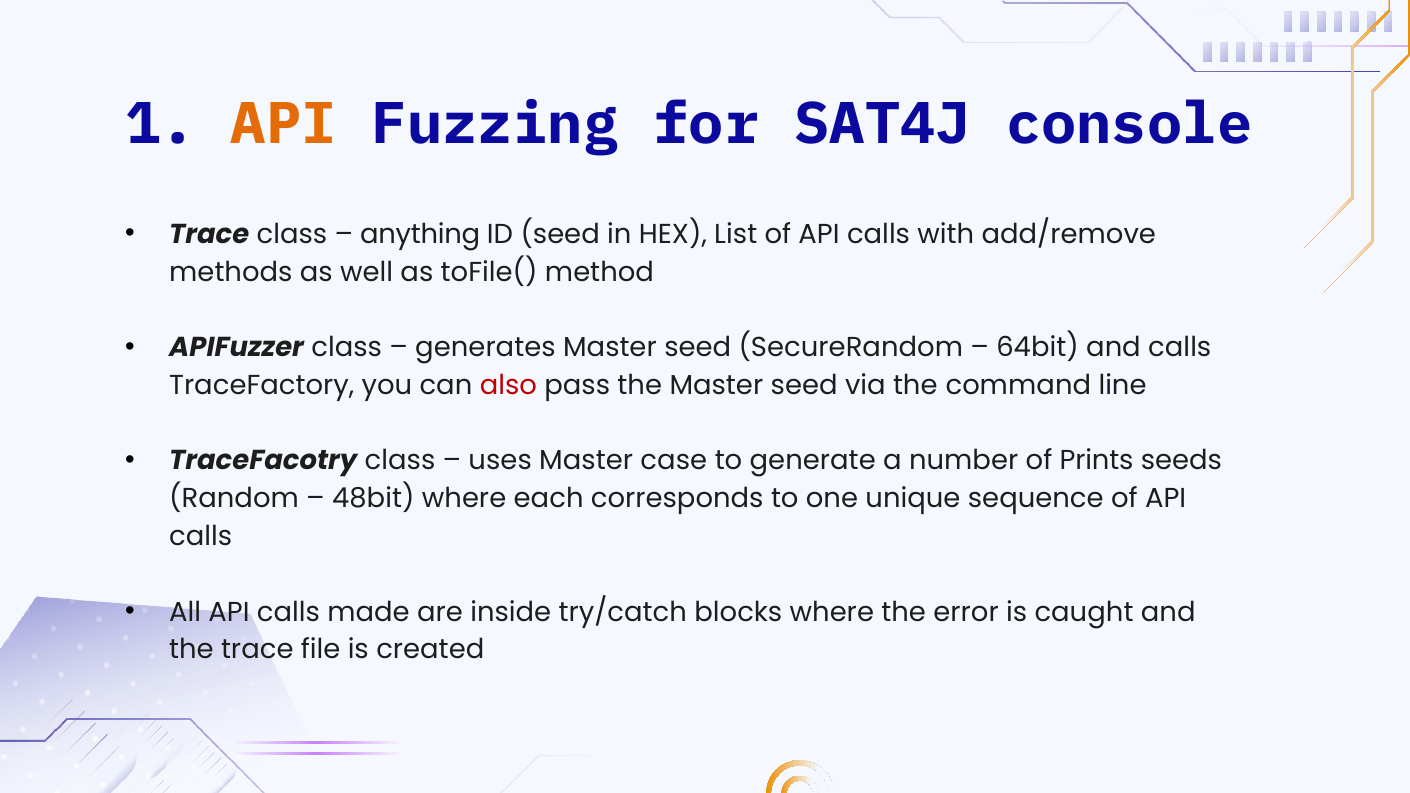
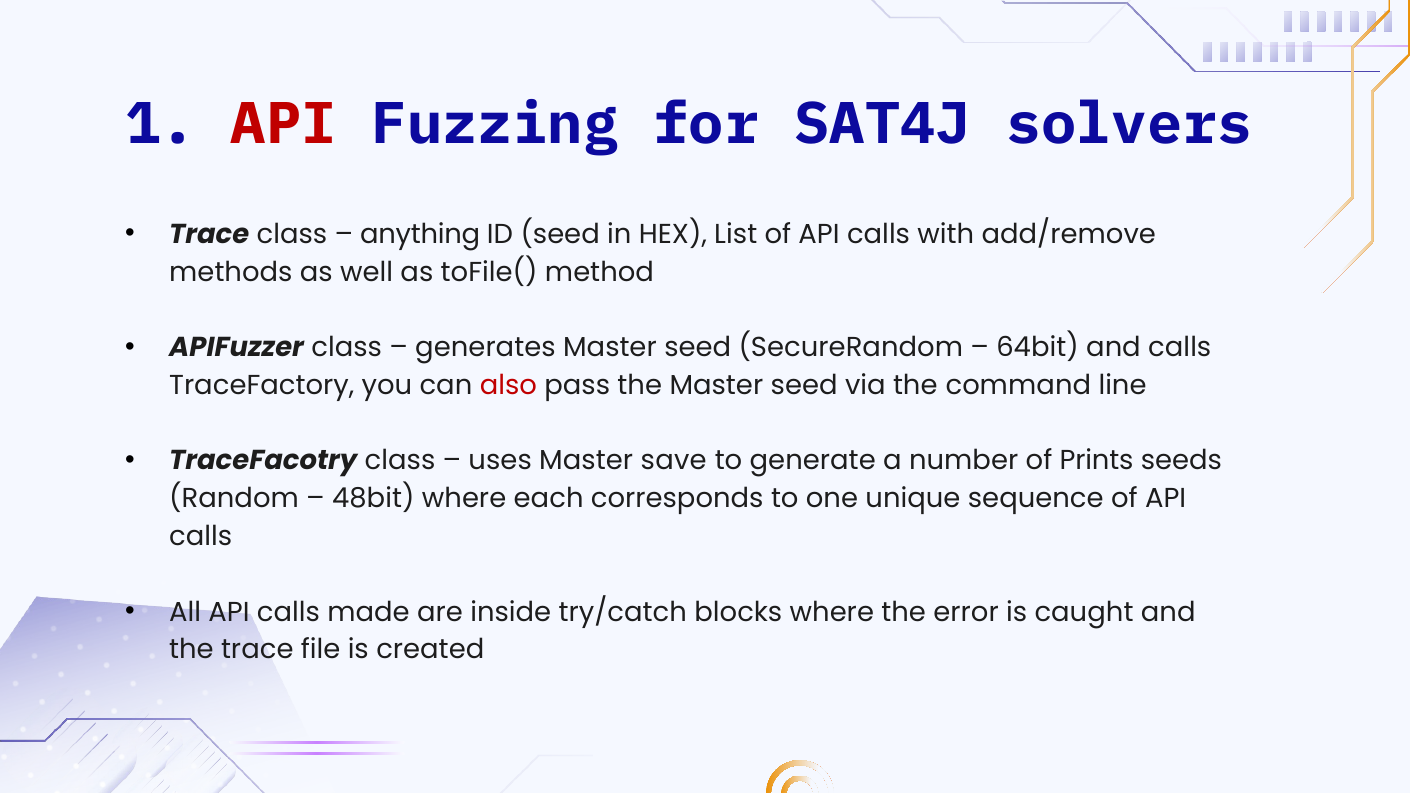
API at (284, 124) colour: orange -> red
console: console -> solvers
case: case -> save
